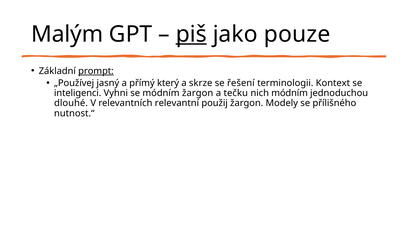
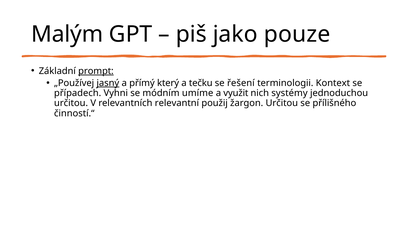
piš underline: present -> none
jasný underline: none -> present
skrze: skrze -> tečku
inteligenci: inteligenci -> případech
módním žargon: žargon -> umíme
tečku: tečku -> využit
nich módním: módním -> systémy
dlouhé at (71, 103): dlouhé -> určitou
žargon Modely: Modely -> Určitou
nutnost.“: nutnost.“ -> činností.“
